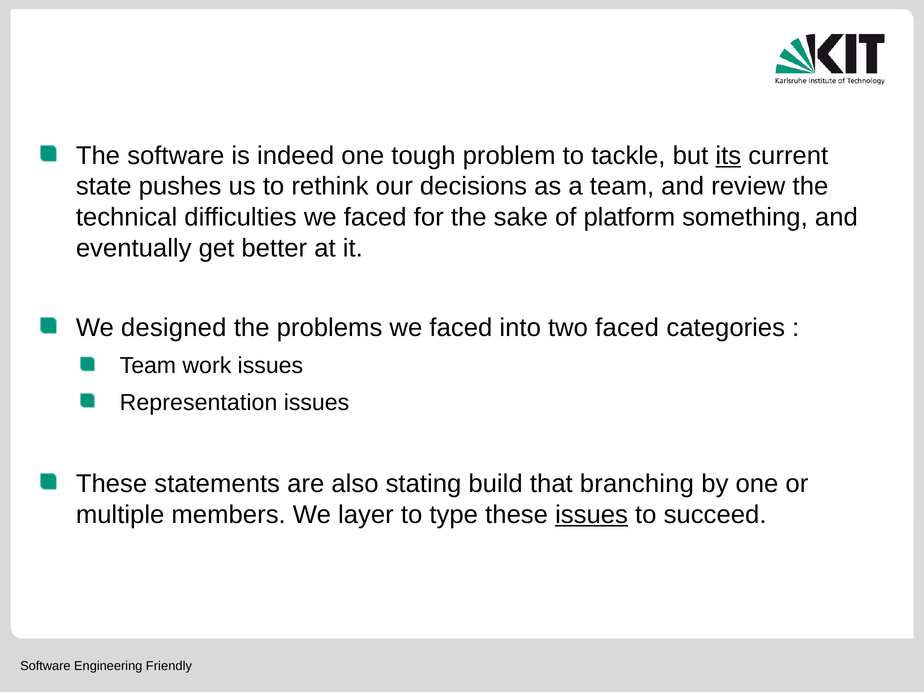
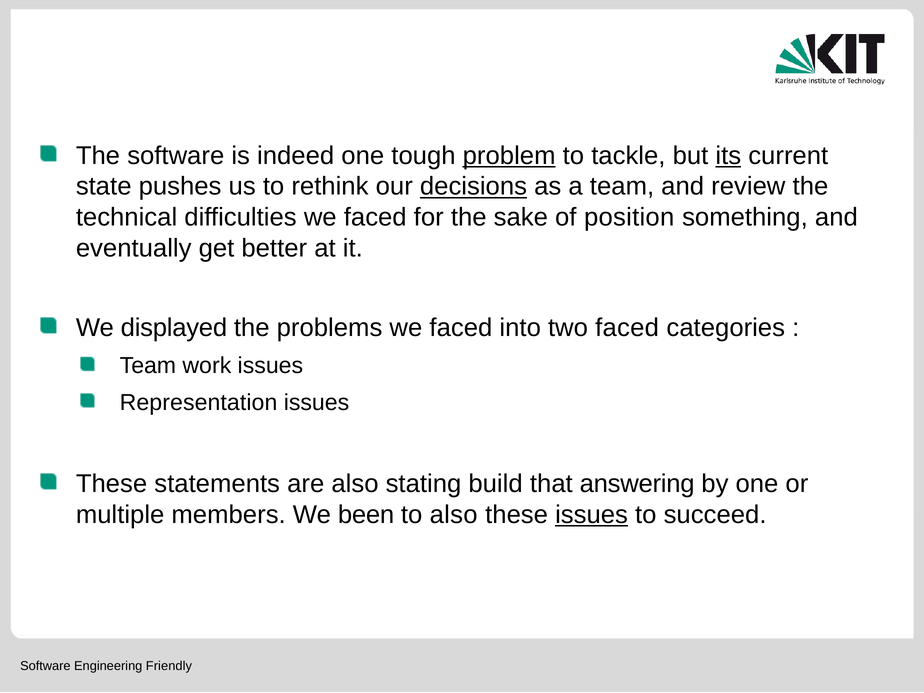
problem underline: none -> present
decisions underline: none -> present
platform: platform -> position
designed: designed -> displayed
branching: branching -> answering
layer: layer -> been
to type: type -> also
